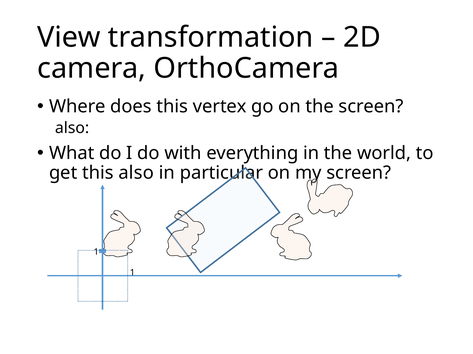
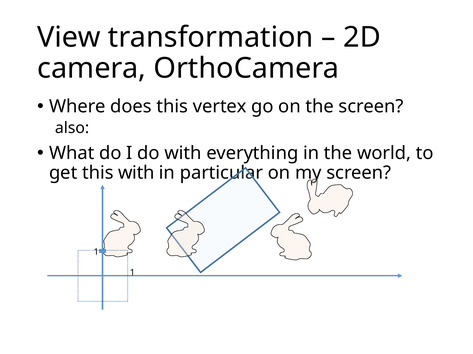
this also: also -> with
